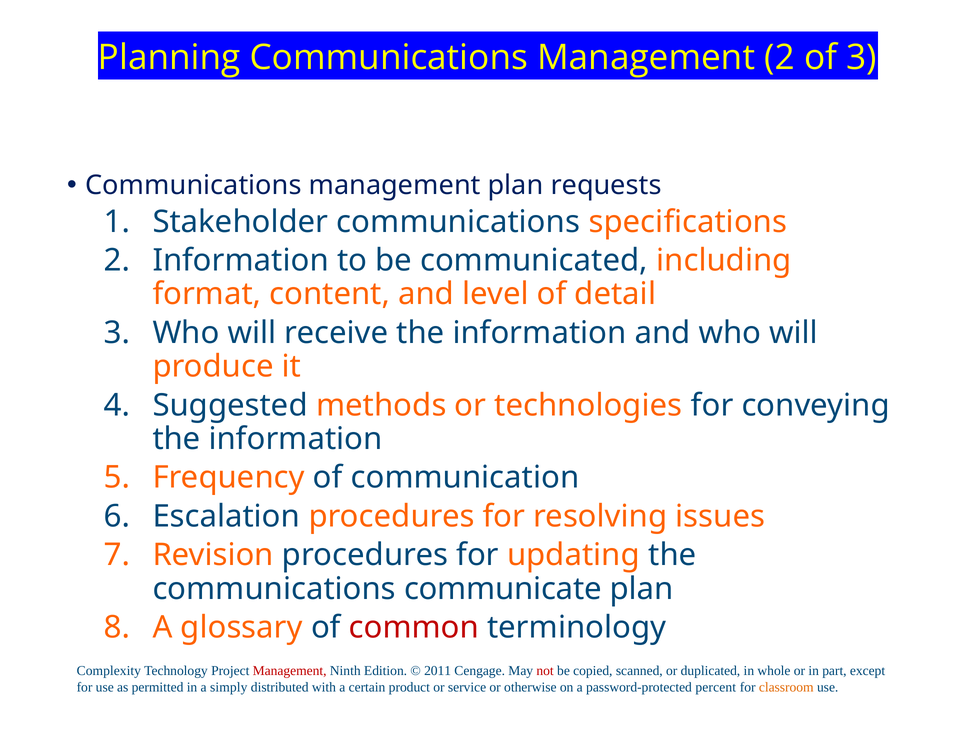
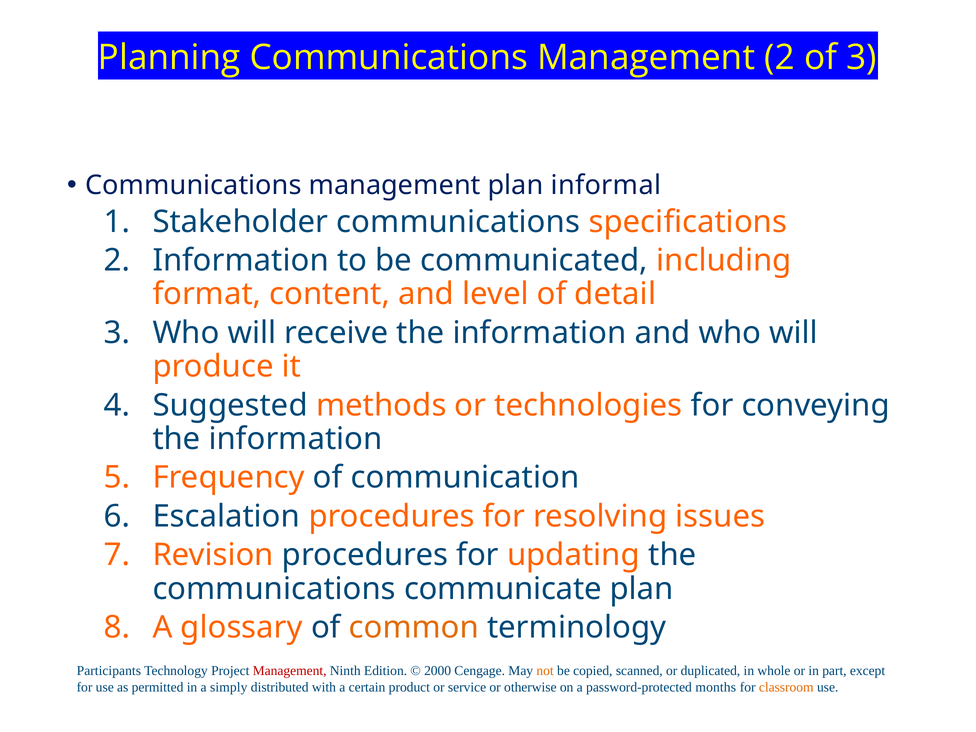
requests: requests -> informal
common colour: red -> orange
Complexity: Complexity -> Participants
2011: 2011 -> 2000
not colour: red -> orange
percent: percent -> months
